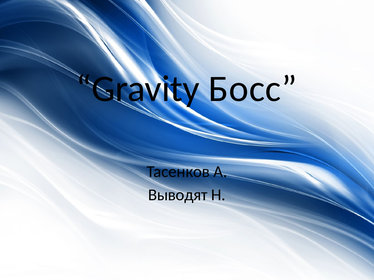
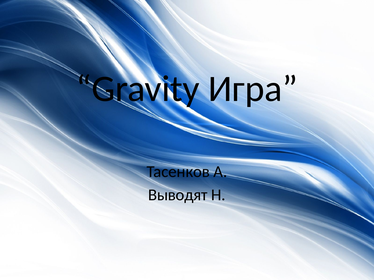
Босс: Босс -> Игра
